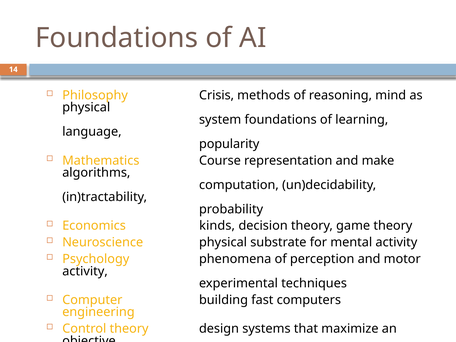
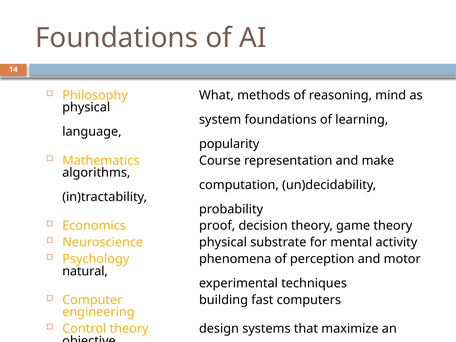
Crisis: Crisis -> What
kinds: kinds -> proof
activity at (85, 271): activity -> natural
